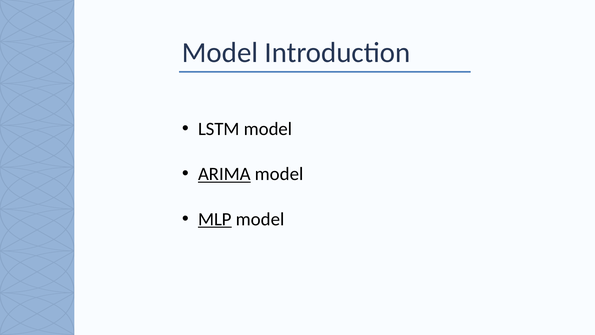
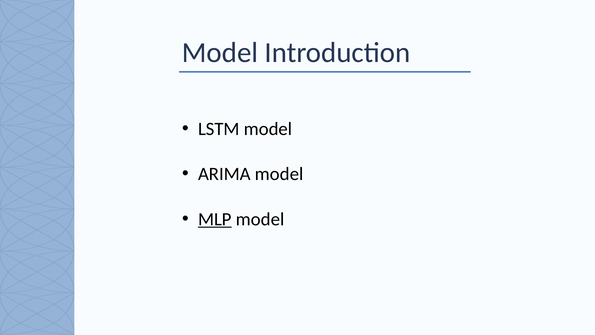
ARIMA underline: present -> none
